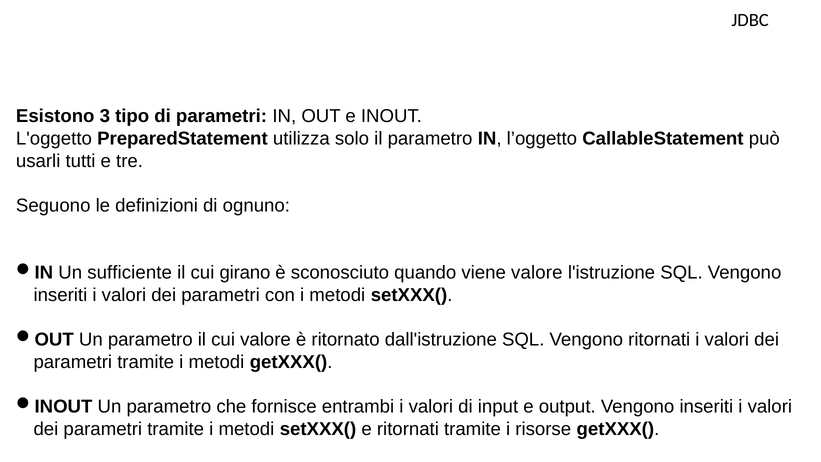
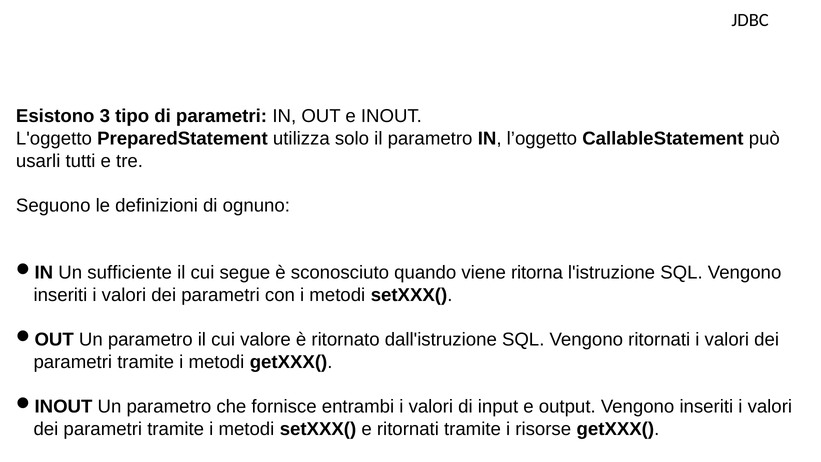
girano: girano -> segue
viene valore: valore -> ritorna
